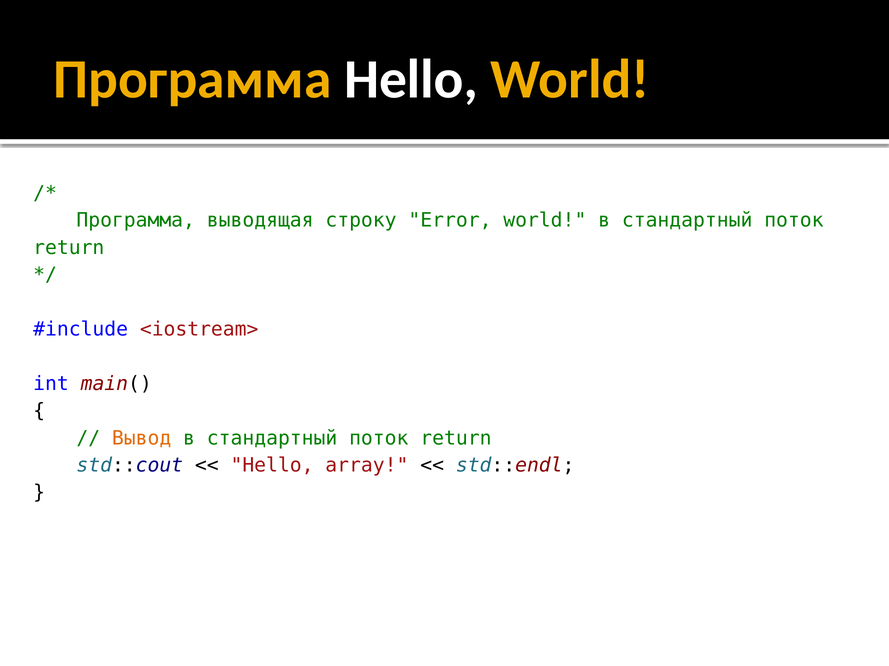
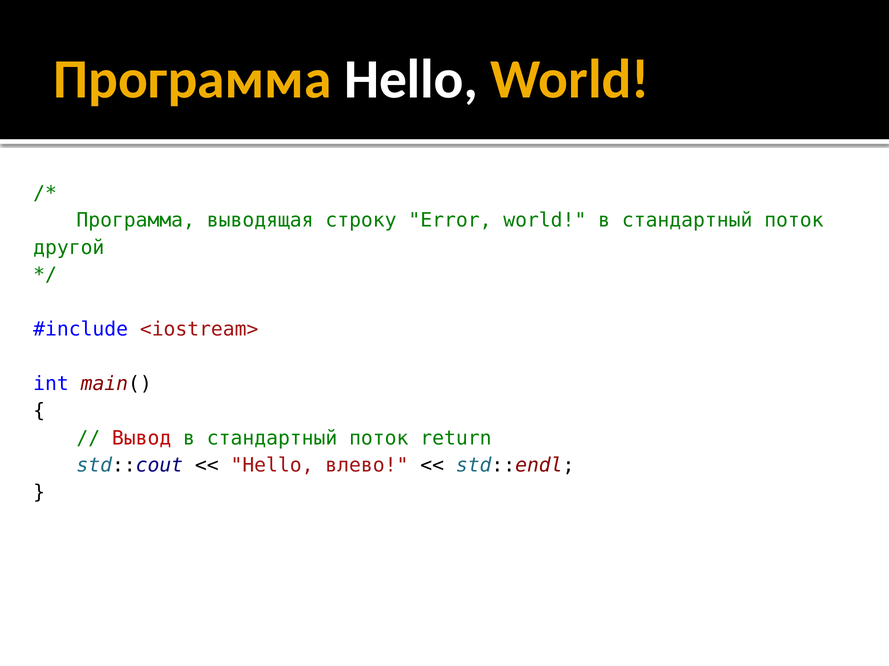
return at (69, 248): return -> другой
Вывод colour: orange -> red
array: array -> влево
